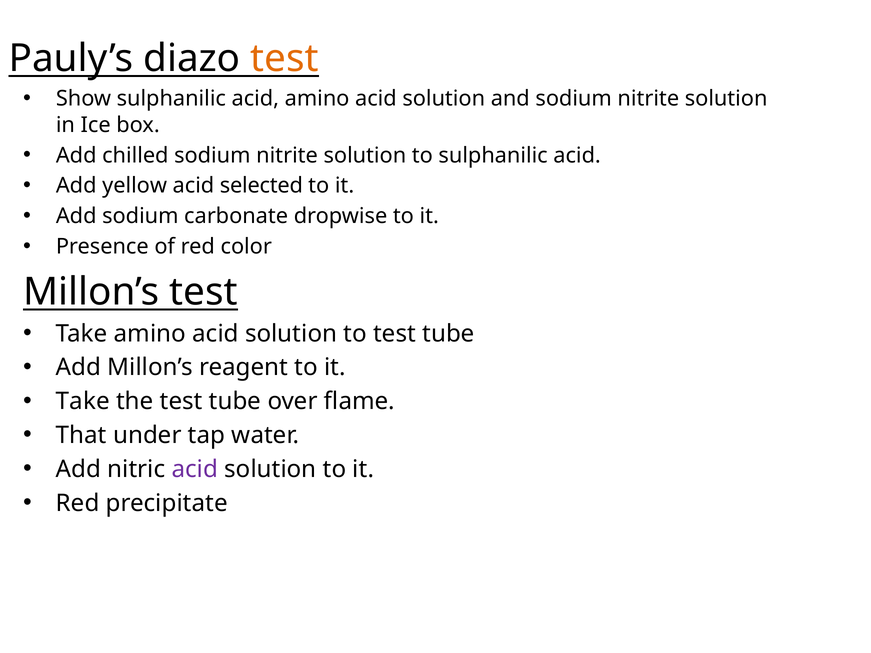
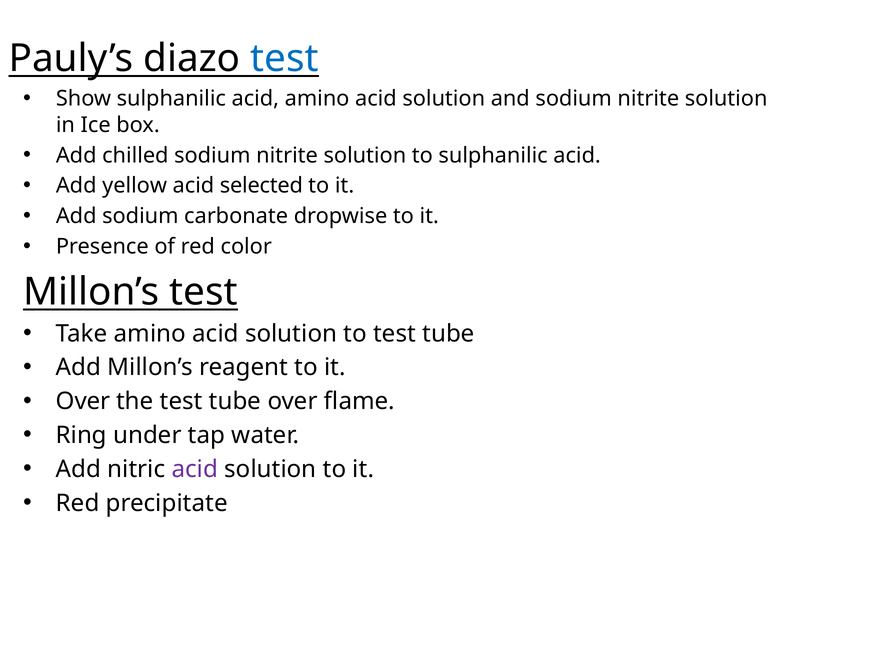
test at (285, 59) colour: orange -> blue
Take at (83, 402): Take -> Over
That: That -> Ring
